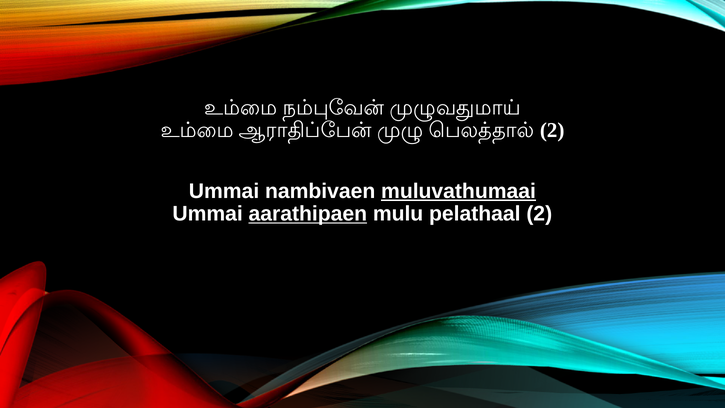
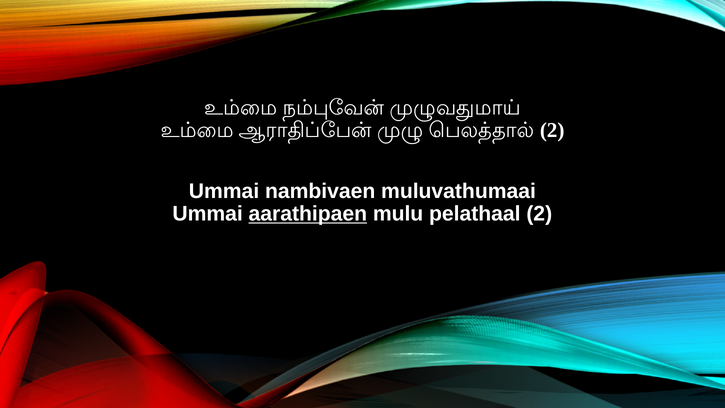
muluvathumaai underline: present -> none
